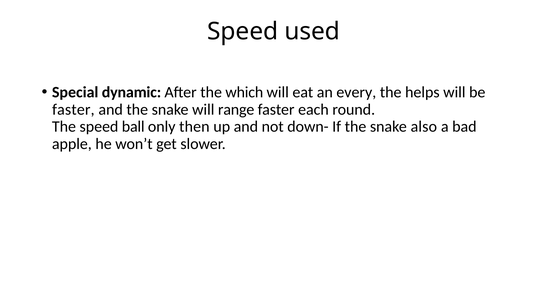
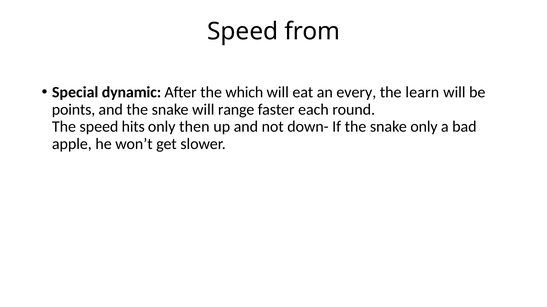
used: used -> from
helps: helps -> learn
faster at (73, 110): faster -> points
ball: ball -> hits
snake also: also -> only
